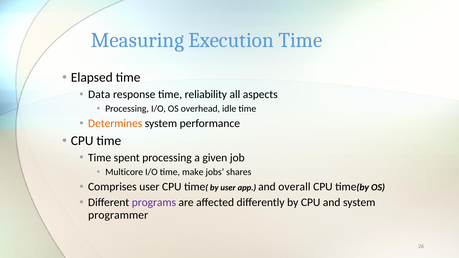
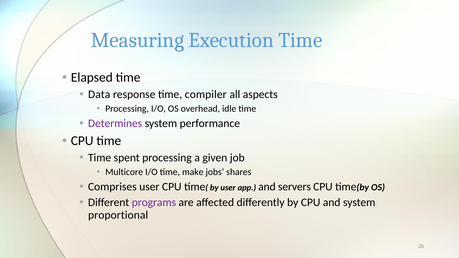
reliability: reliability -> compiler
Determines colour: orange -> purple
overall: overall -> servers
programmer: programmer -> proportional
